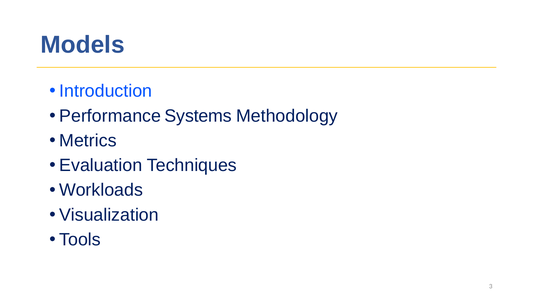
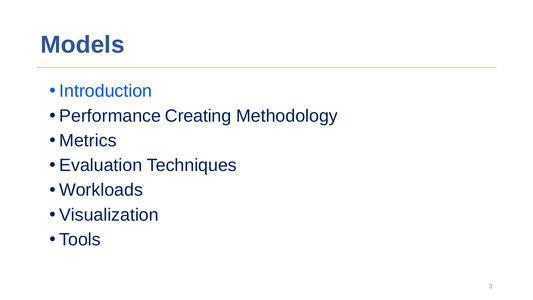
Systems: Systems -> Creating
